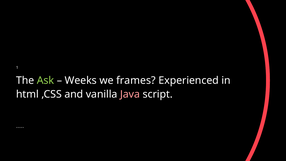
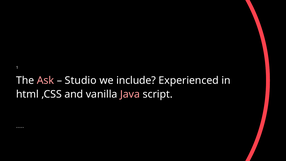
Ask colour: light green -> pink
Weeks: Weeks -> Studio
frames: frames -> include
